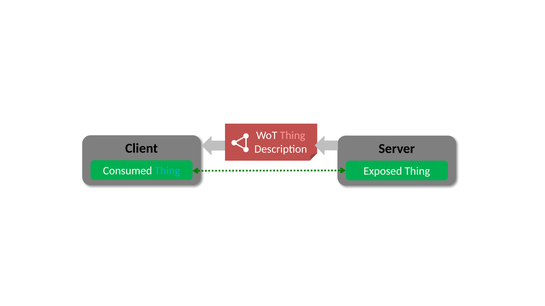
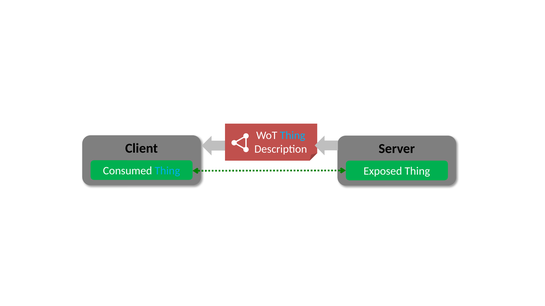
Thing at (293, 136) colour: pink -> light blue
